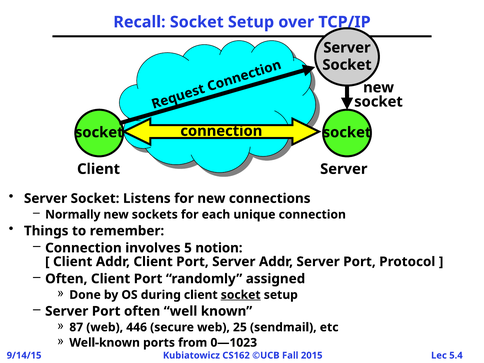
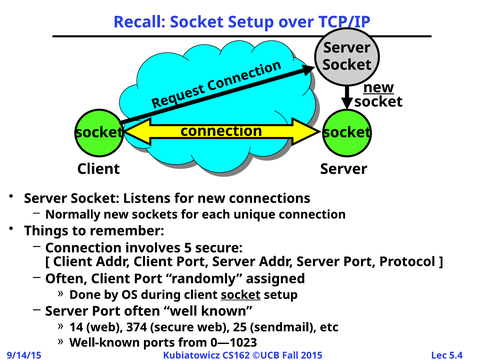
new at (379, 87) underline: none -> present
5 notion: notion -> secure
87: 87 -> 14
446: 446 -> 374
